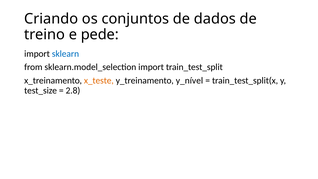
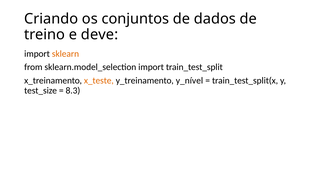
pede: pede -> deve
sklearn colour: blue -> orange
2.8: 2.8 -> 8.3
